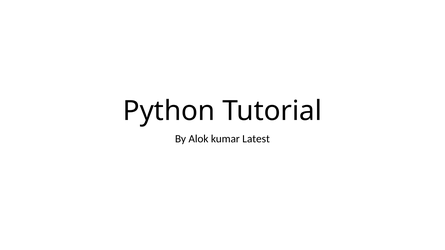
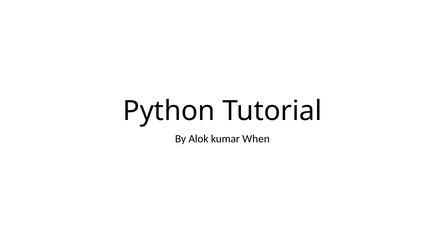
Latest: Latest -> When
